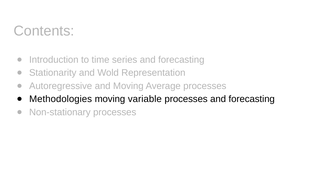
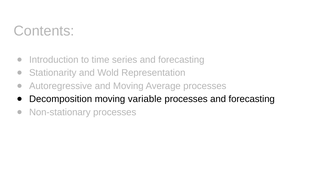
Methodologies: Methodologies -> Decomposition
